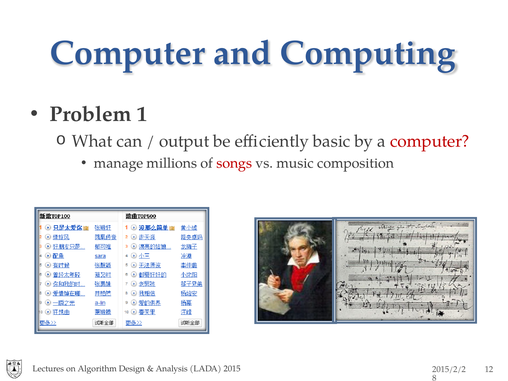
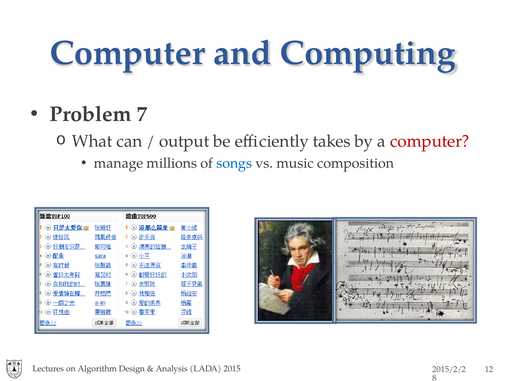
1: 1 -> 7
basic: basic -> takes
songs colour: red -> blue
